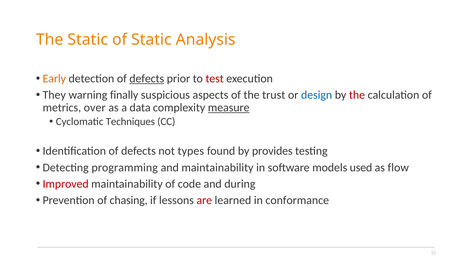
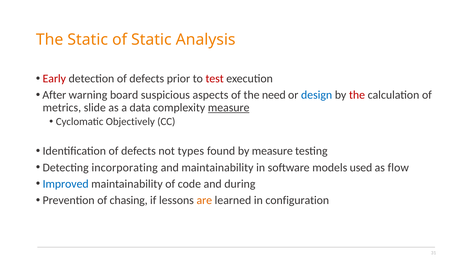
Early colour: orange -> red
defects at (147, 79) underline: present -> none
They: They -> After
finally: finally -> board
trust: trust -> need
over: over -> slide
Techniques: Techniques -> Objectively
by provides: provides -> measure
programming: programming -> incorporating
Improved colour: red -> blue
are colour: red -> orange
conformance: conformance -> configuration
